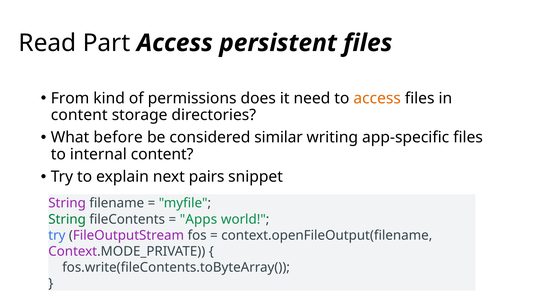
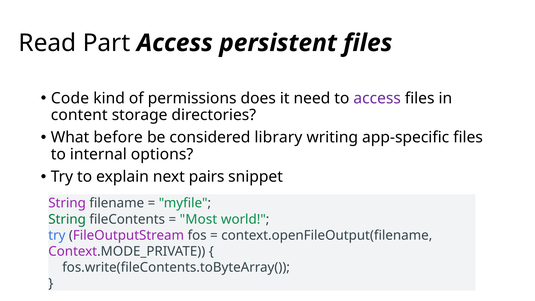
From: From -> Code
access at (377, 98) colour: orange -> purple
similar: similar -> library
internal content: content -> options
Apps: Apps -> Most
